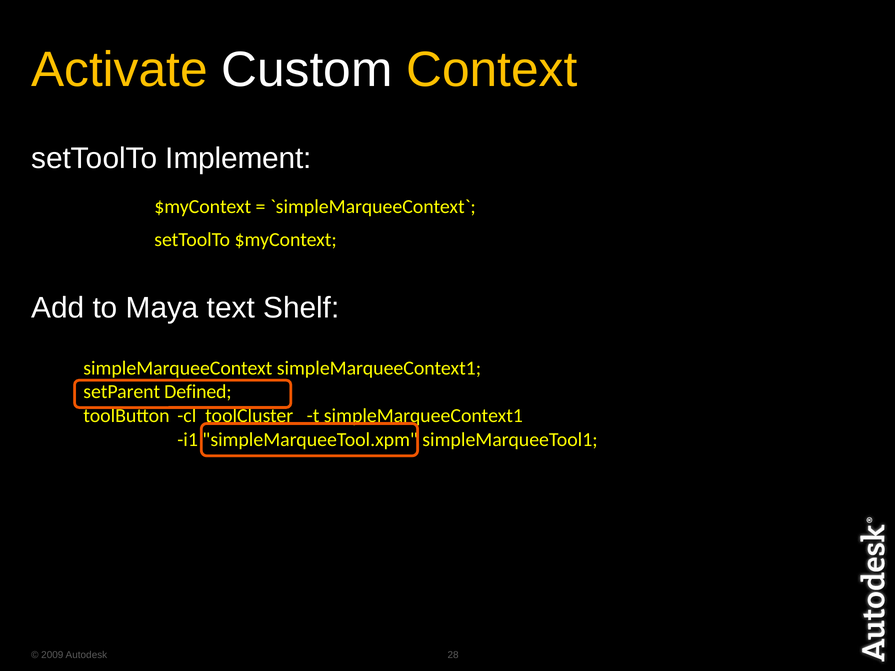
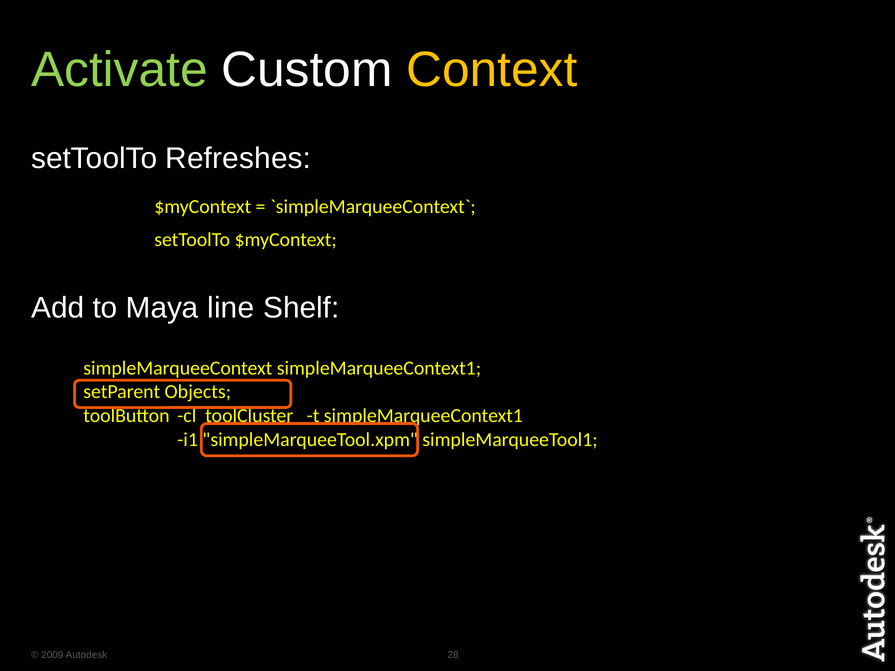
Activate colour: yellow -> light green
Implement: Implement -> Refreshes
text: text -> line
Defined: Defined -> Objects
